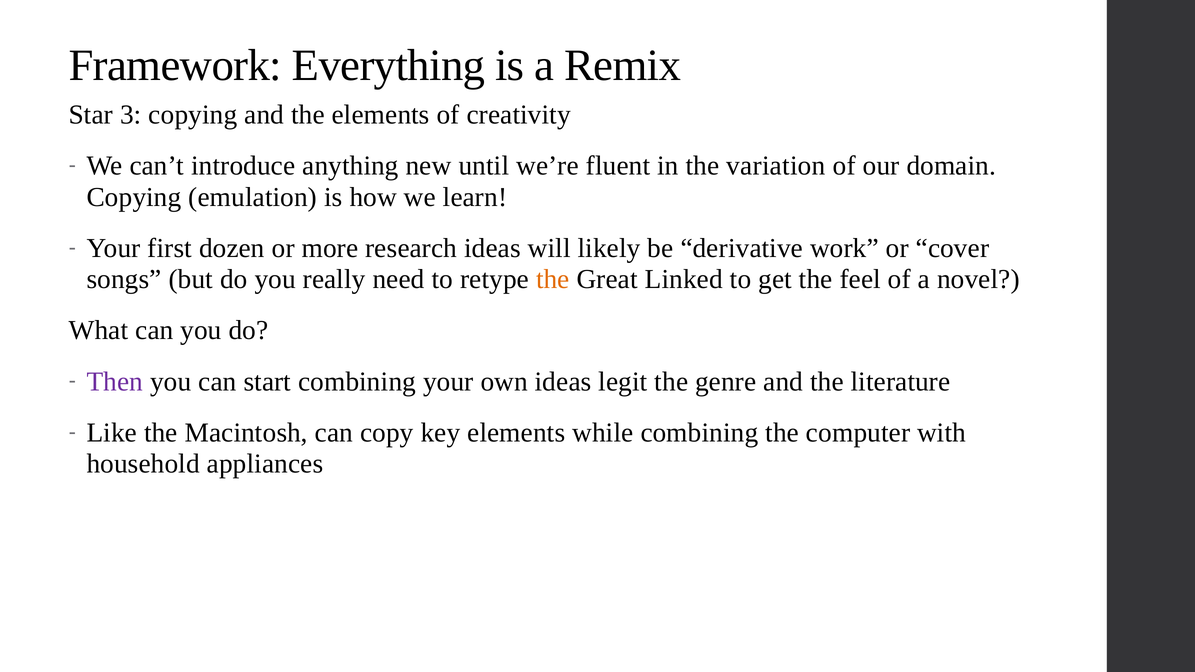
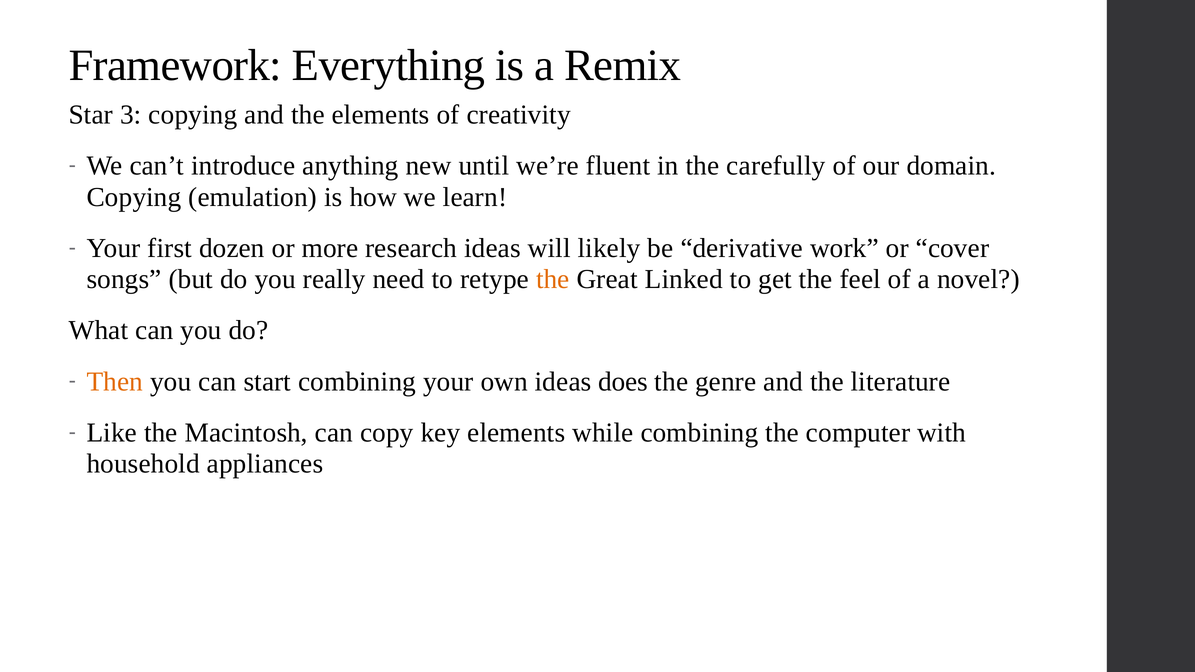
variation: variation -> carefully
Then colour: purple -> orange
legit: legit -> does
